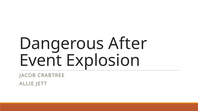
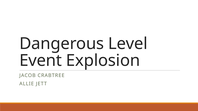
After: After -> Level
